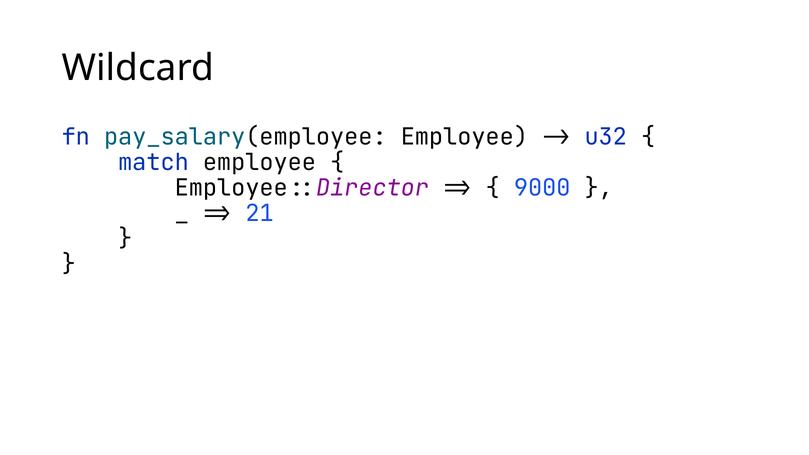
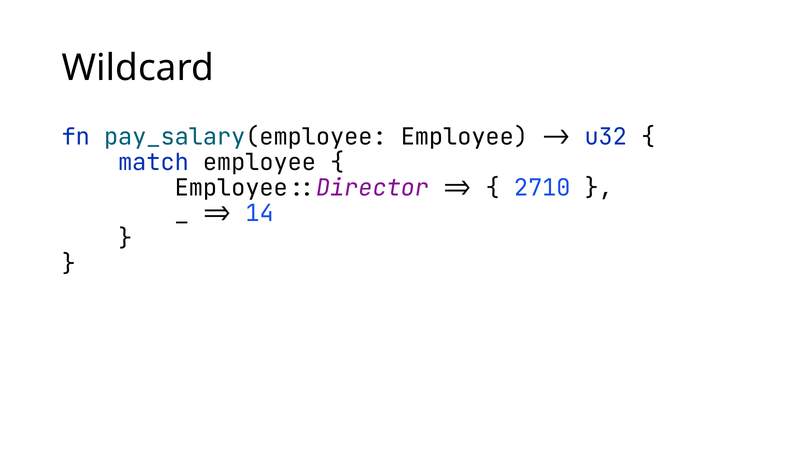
9000: 9000 -> 2710
21: 21 -> 14
